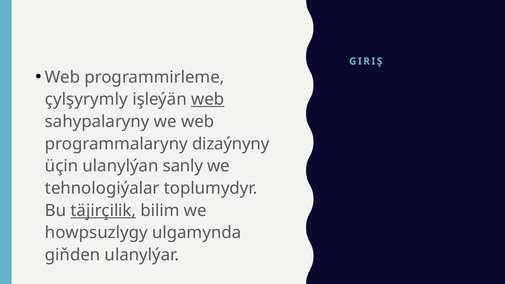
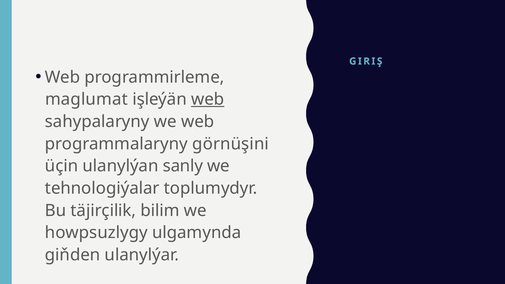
çylşyrymly: çylşyrymly -> maglumat
dizaýnyny: dizaýnyny -> görnüşini
täjirçilik underline: present -> none
